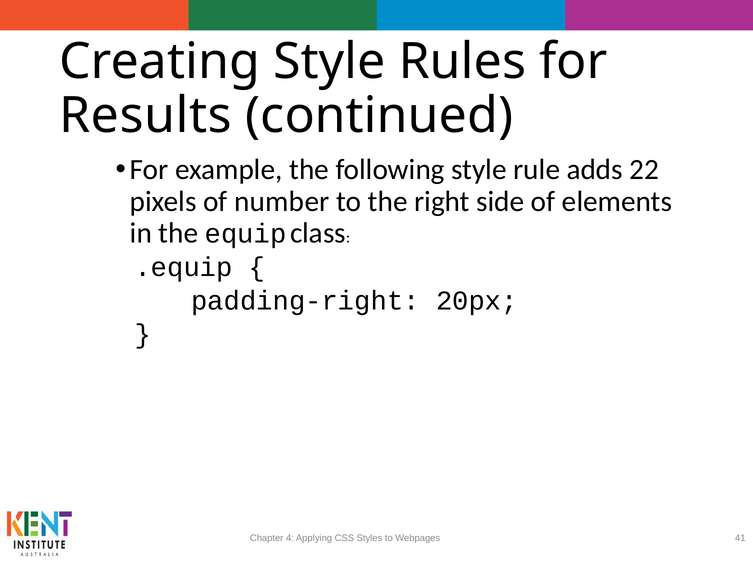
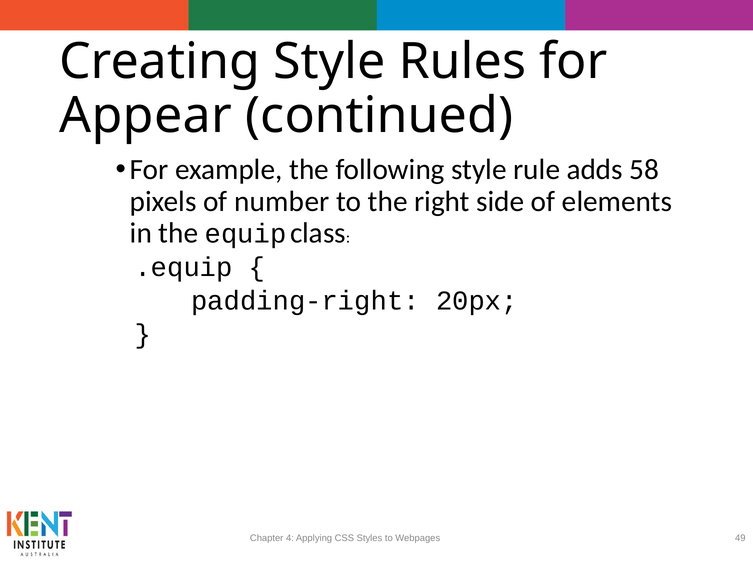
Results: Results -> Appear
22: 22 -> 58
41: 41 -> 49
